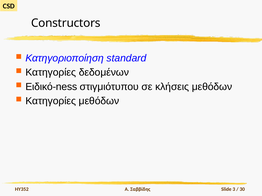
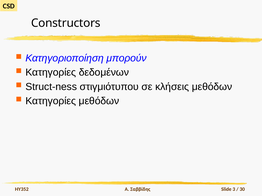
standard: standard -> μπορούν
Ειδικό-ness: Ειδικό-ness -> Struct-ness
